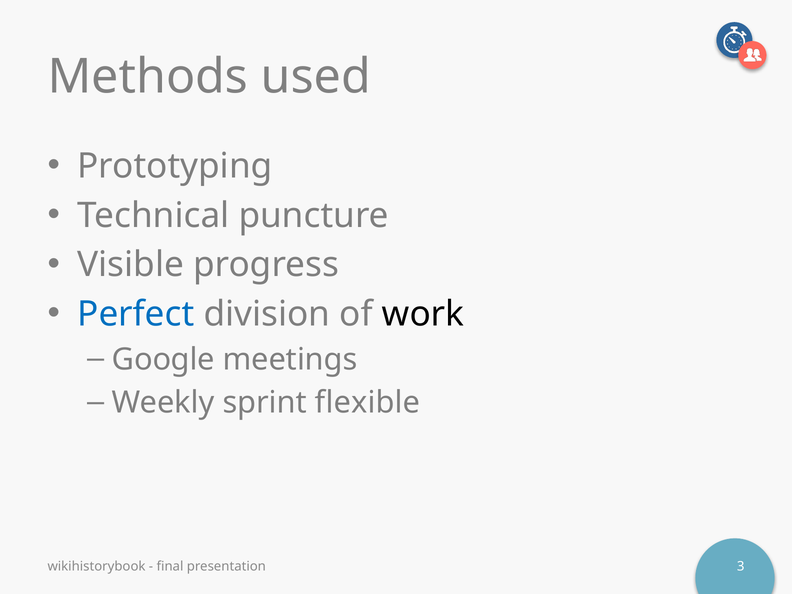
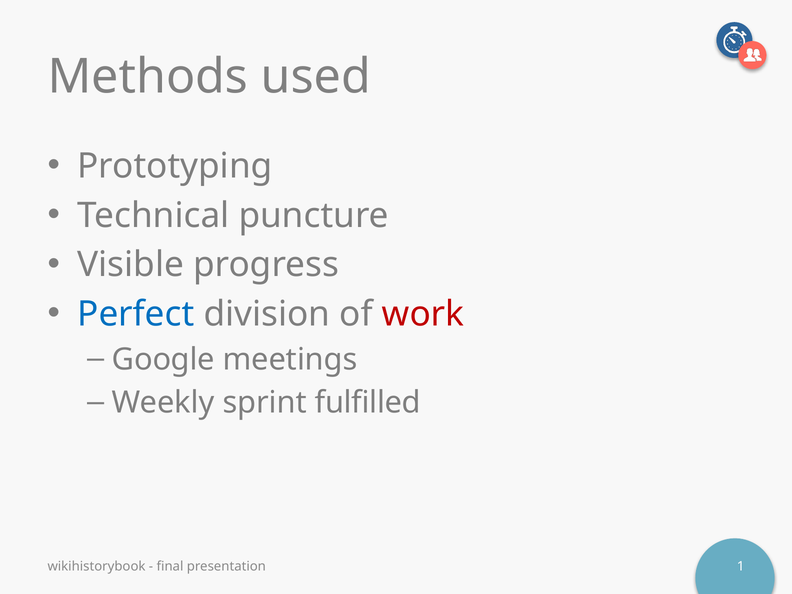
work colour: black -> red
flexible: flexible -> fulfilled
3: 3 -> 1
